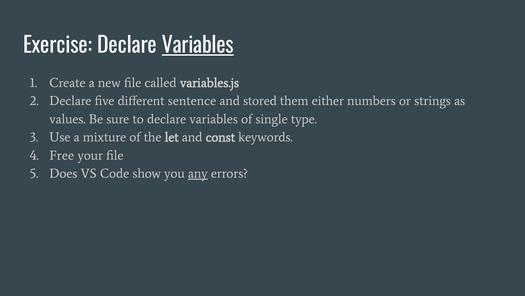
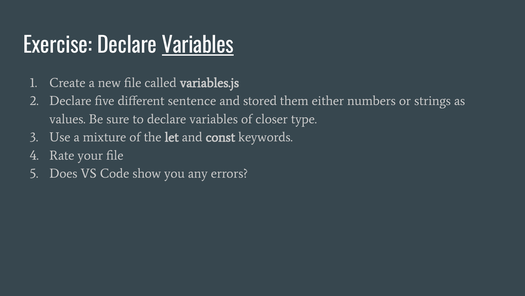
single: single -> closer
Free: Free -> Rate
any underline: present -> none
